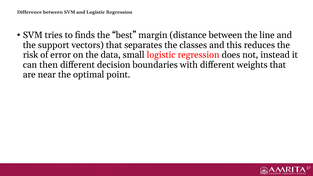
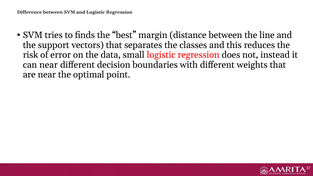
can then: then -> near
